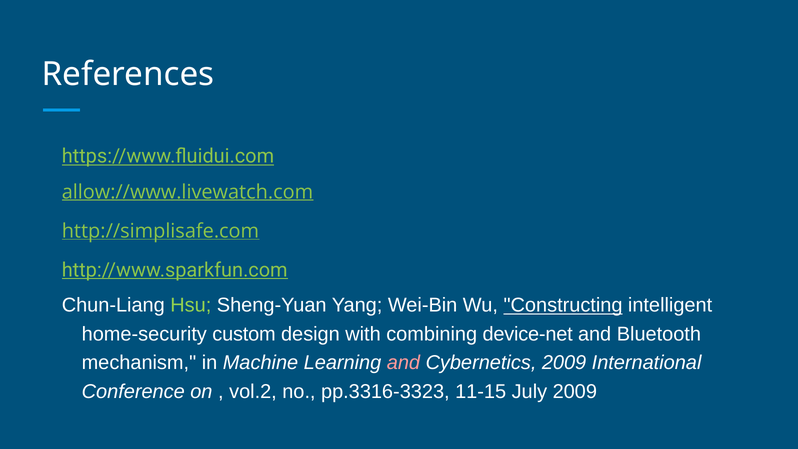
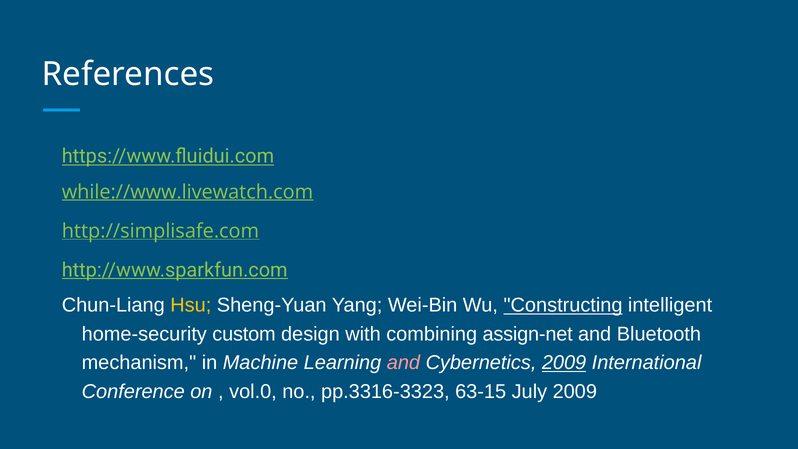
allow://www.livewatch.com: allow://www.livewatch.com -> while://www.livewatch.com
Hsu colour: light green -> yellow
device-net: device-net -> assign-net
2009 at (564, 363) underline: none -> present
vol.2: vol.2 -> vol.0
11-15: 11-15 -> 63-15
